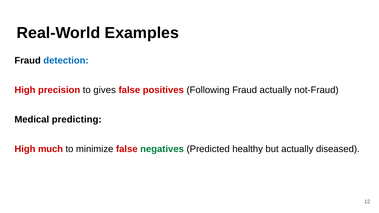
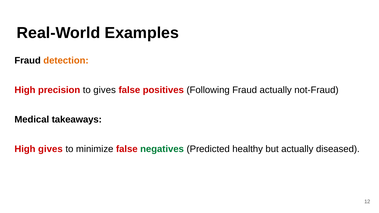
detection colour: blue -> orange
predicting: predicting -> takeaways
High much: much -> gives
